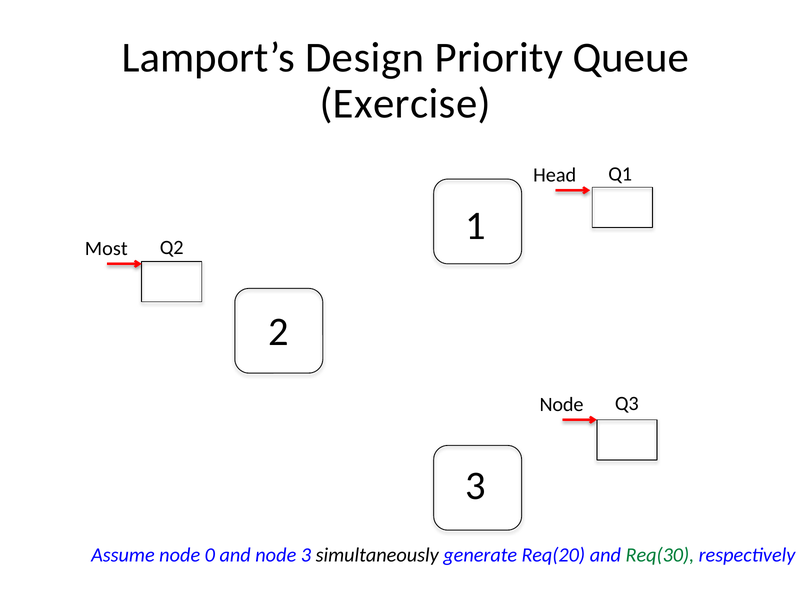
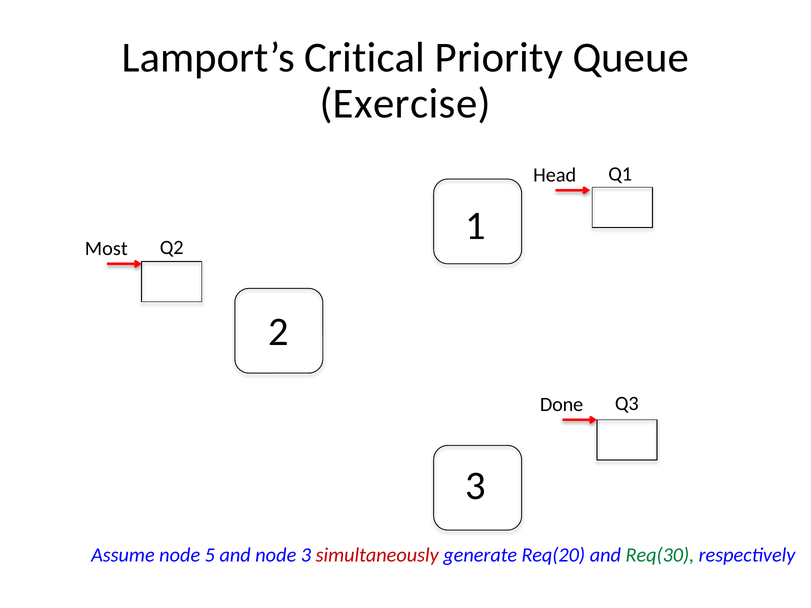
Design: Design -> Critical
Node at (562, 405): Node -> Done
0: 0 -> 5
simultaneously colour: black -> red
